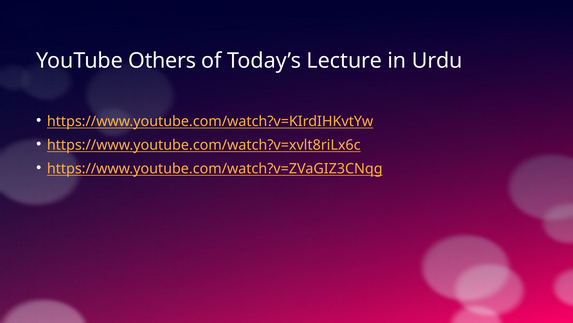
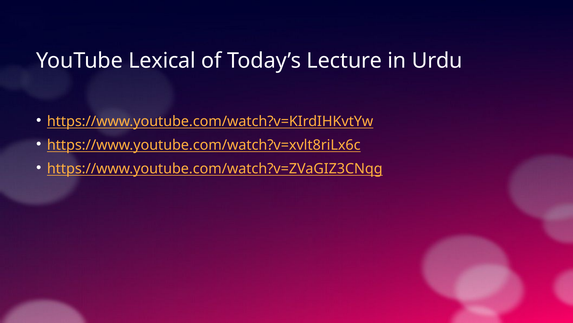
Others: Others -> Lexical
